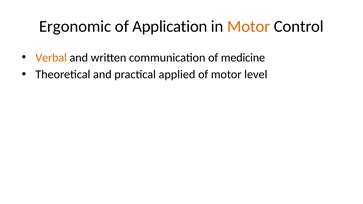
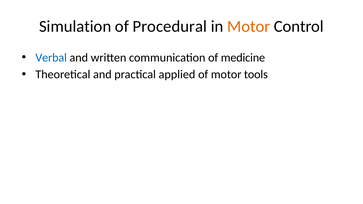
Ergonomic: Ergonomic -> Simulation
Application: Application -> Procedural
Verbal colour: orange -> blue
level: level -> tools
